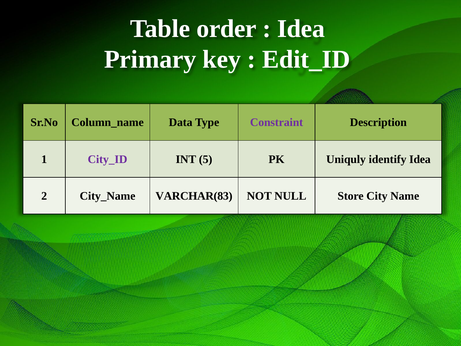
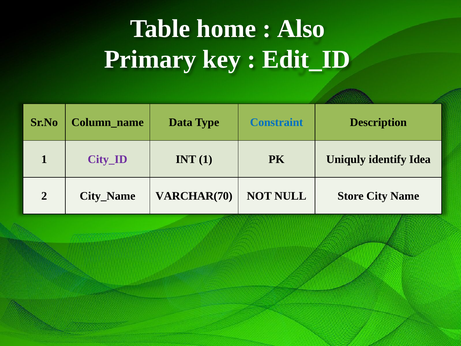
order: order -> home
Idea at (301, 29): Idea -> Also
Constraint colour: purple -> blue
INT 5: 5 -> 1
VARCHAR(83: VARCHAR(83 -> VARCHAR(70
